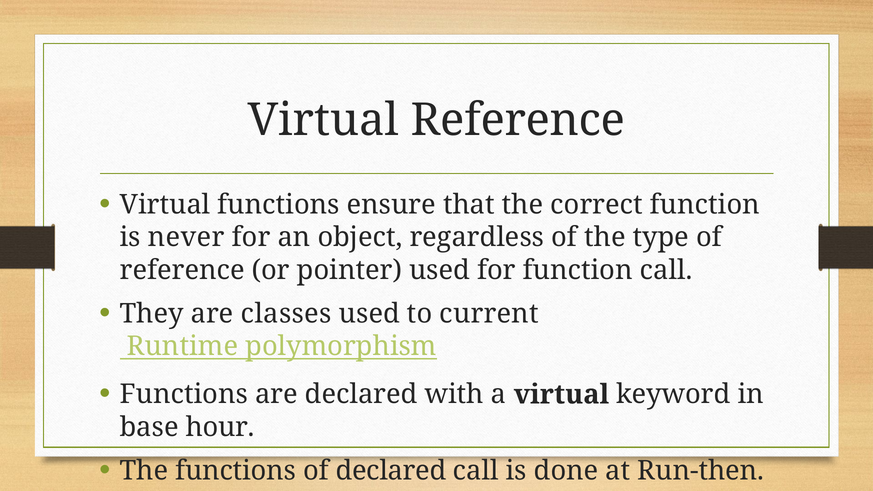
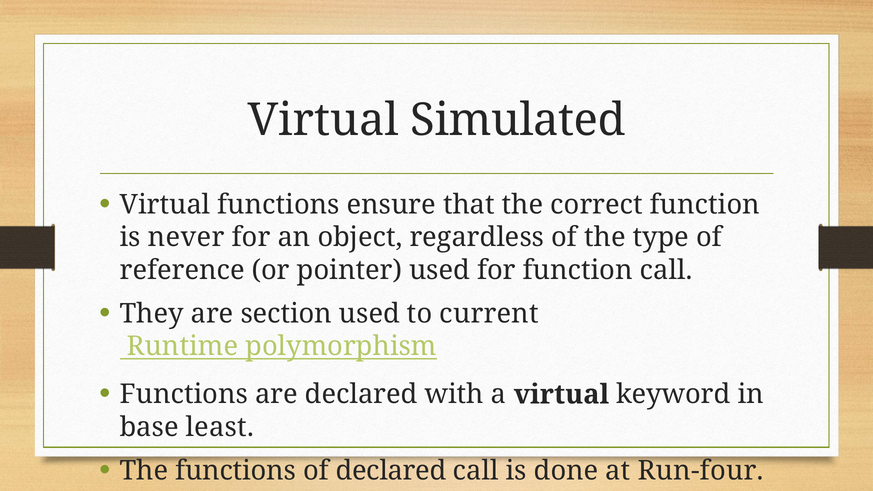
Virtual Reference: Reference -> Simulated
classes: classes -> section
hour: hour -> least
Run-then: Run-then -> Run-four
